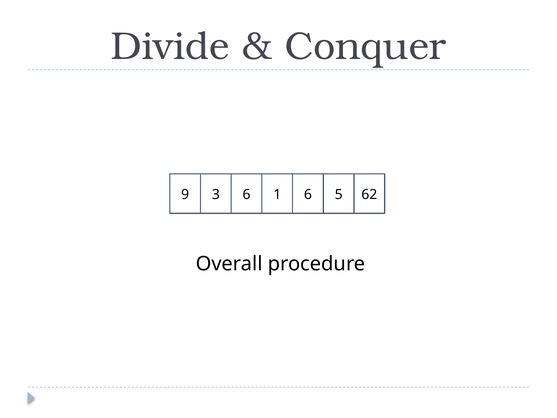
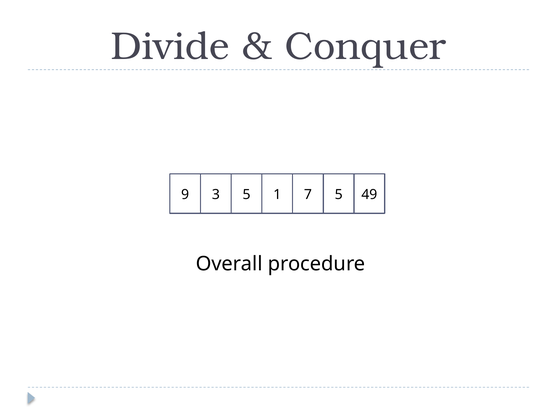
3 6: 6 -> 5
1 6: 6 -> 7
62: 62 -> 49
